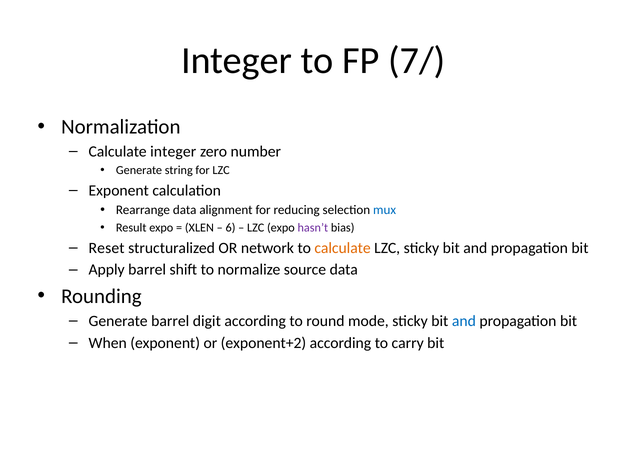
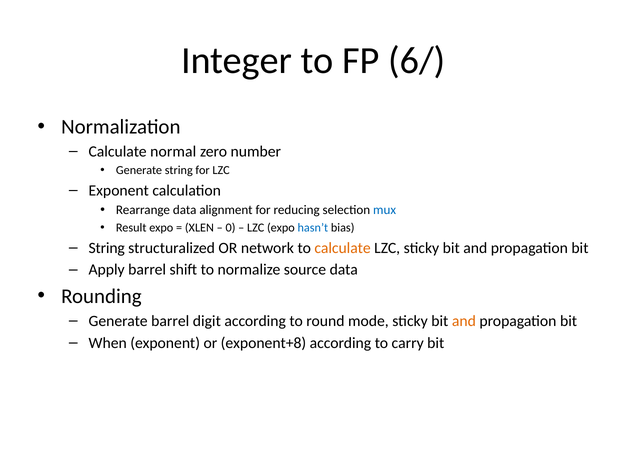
7/: 7/ -> 6/
Calculate integer: integer -> normal
6: 6 -> 0
hasn’t colour: purple -> blue
Reset at (107, 248): Reset -> String
and at (464, 321) colour: blue -> orange
exponent+2: exponent+2 -> exponent+8
